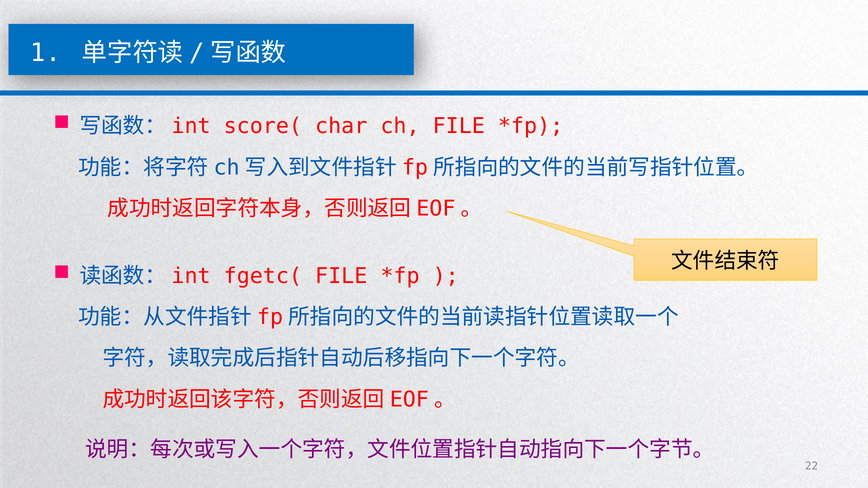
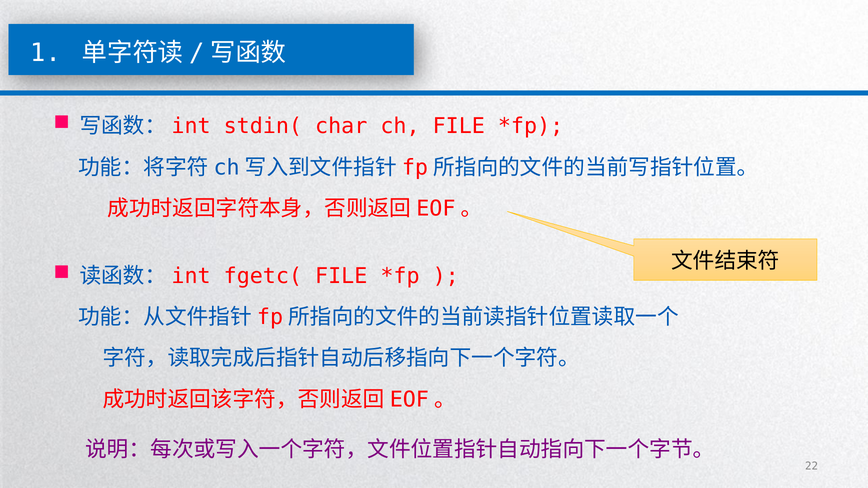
score(: score( -> stdin(
